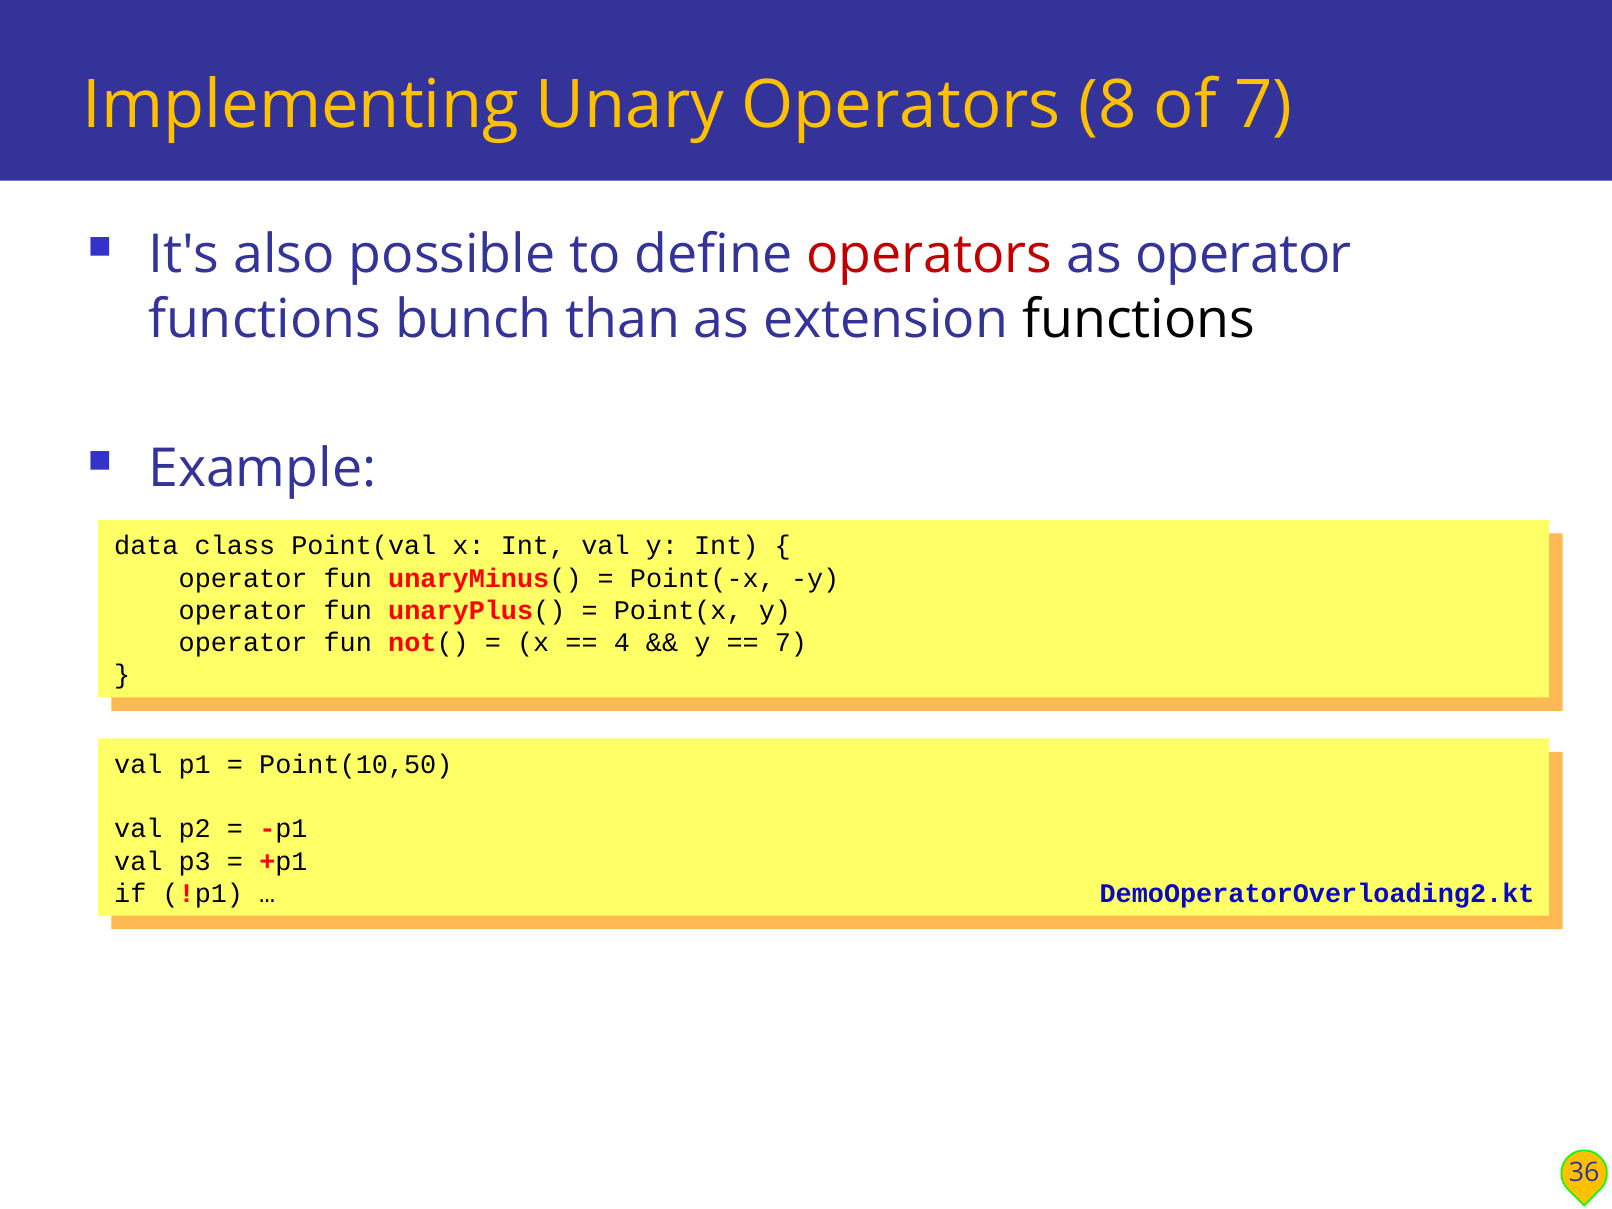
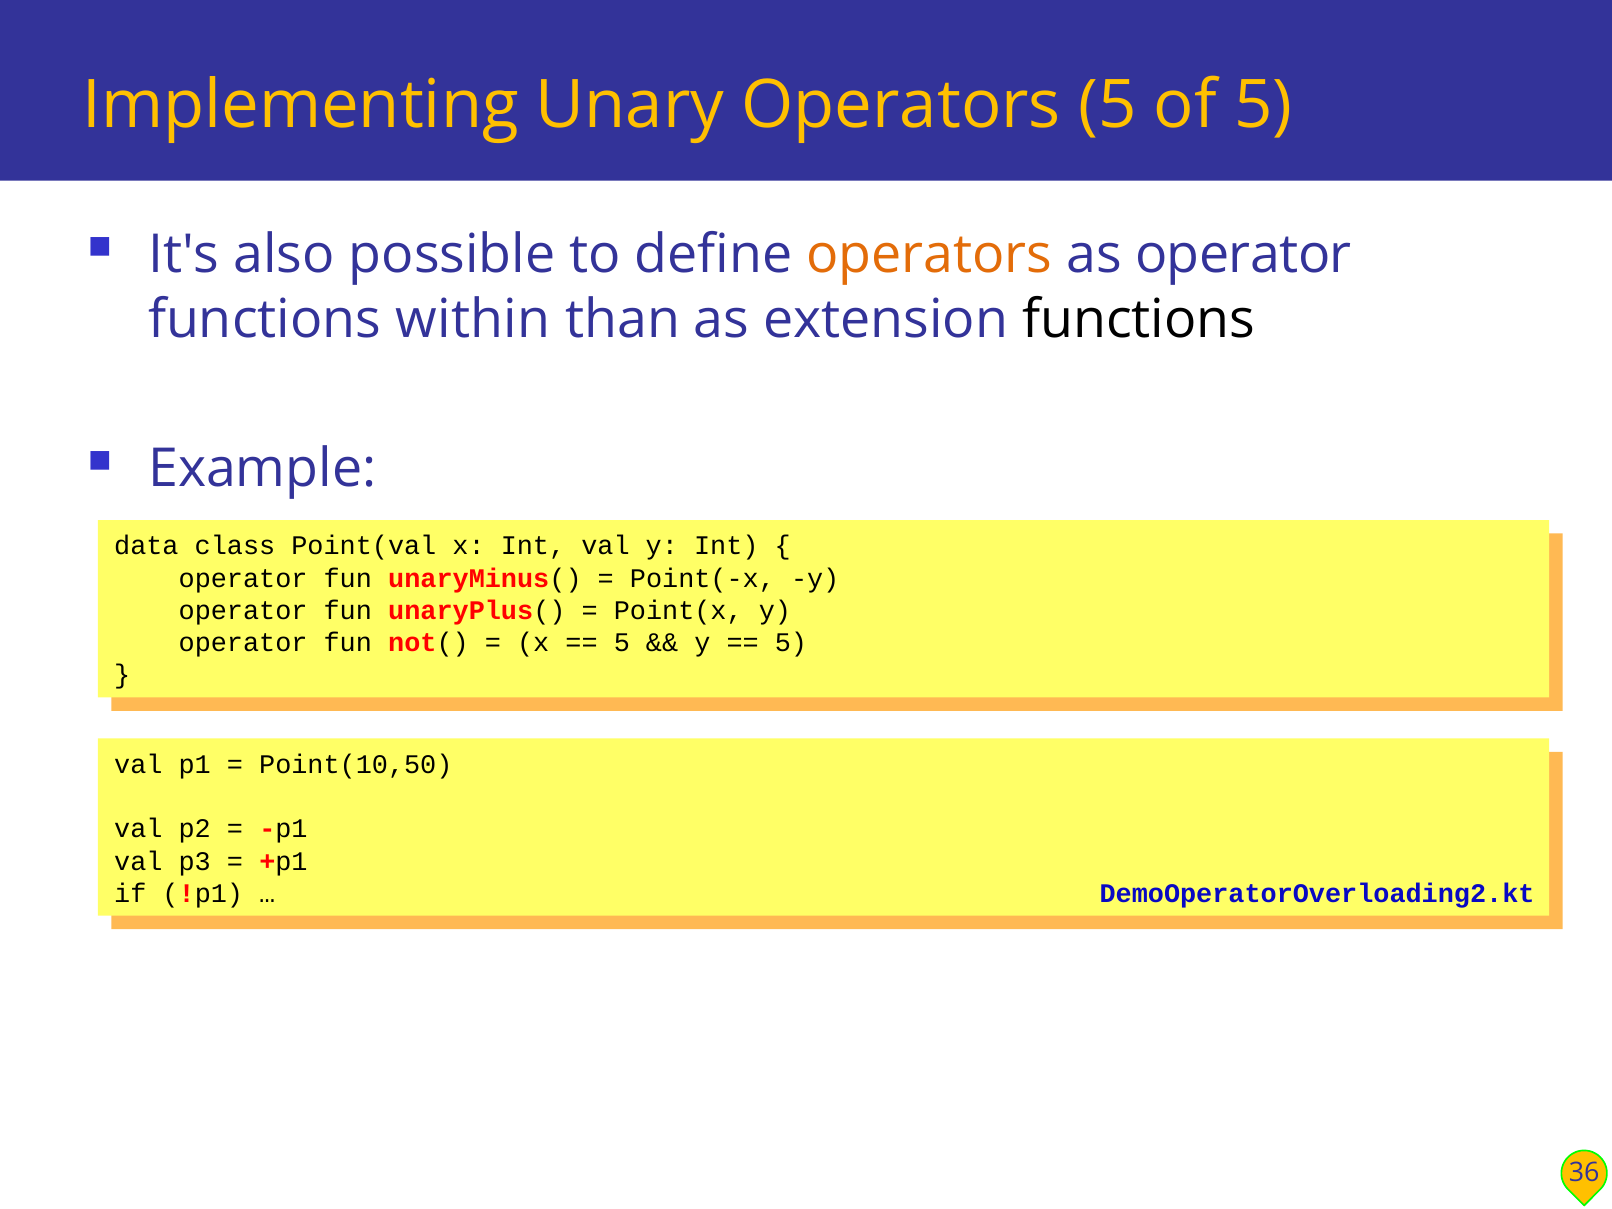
Operators 8: 8 -> 5
of 7: 7 -> 5
operators at (929, 255) colour: red -> orange
bunch: bunch -> within
4 at (622, 643): 4 -> 5
7 at (791, 643): 7 -> 5
